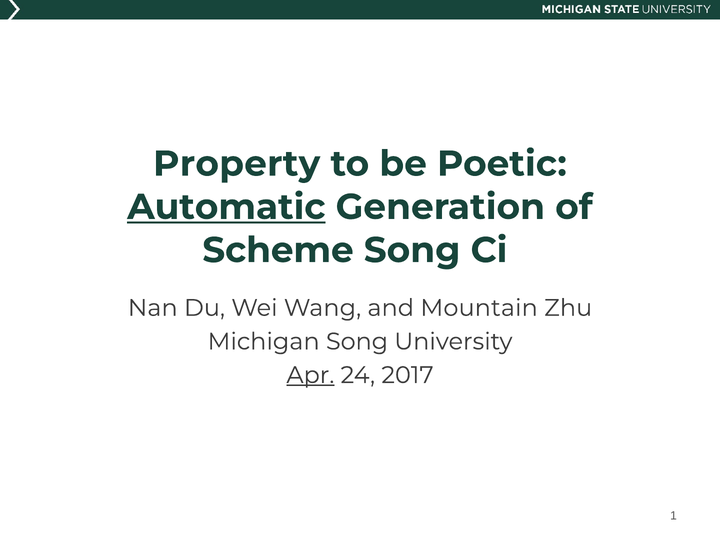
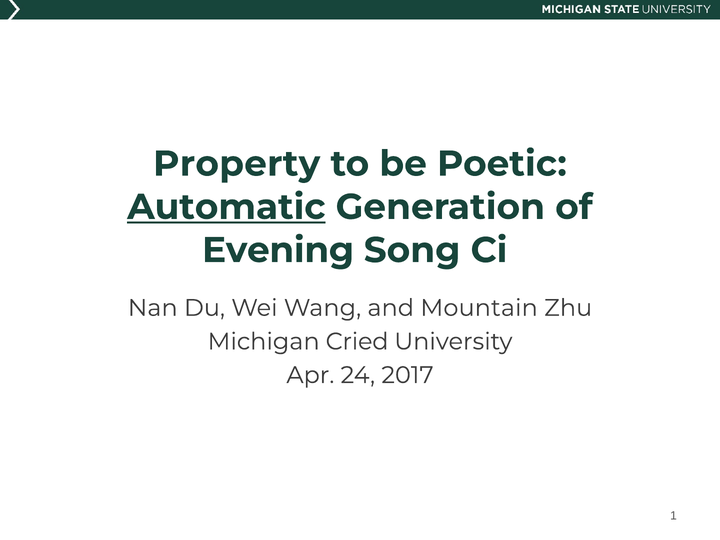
Scheme: Scheme -> Evening
Michigan Song: Song -> Cried
Apr underline: present -> none
